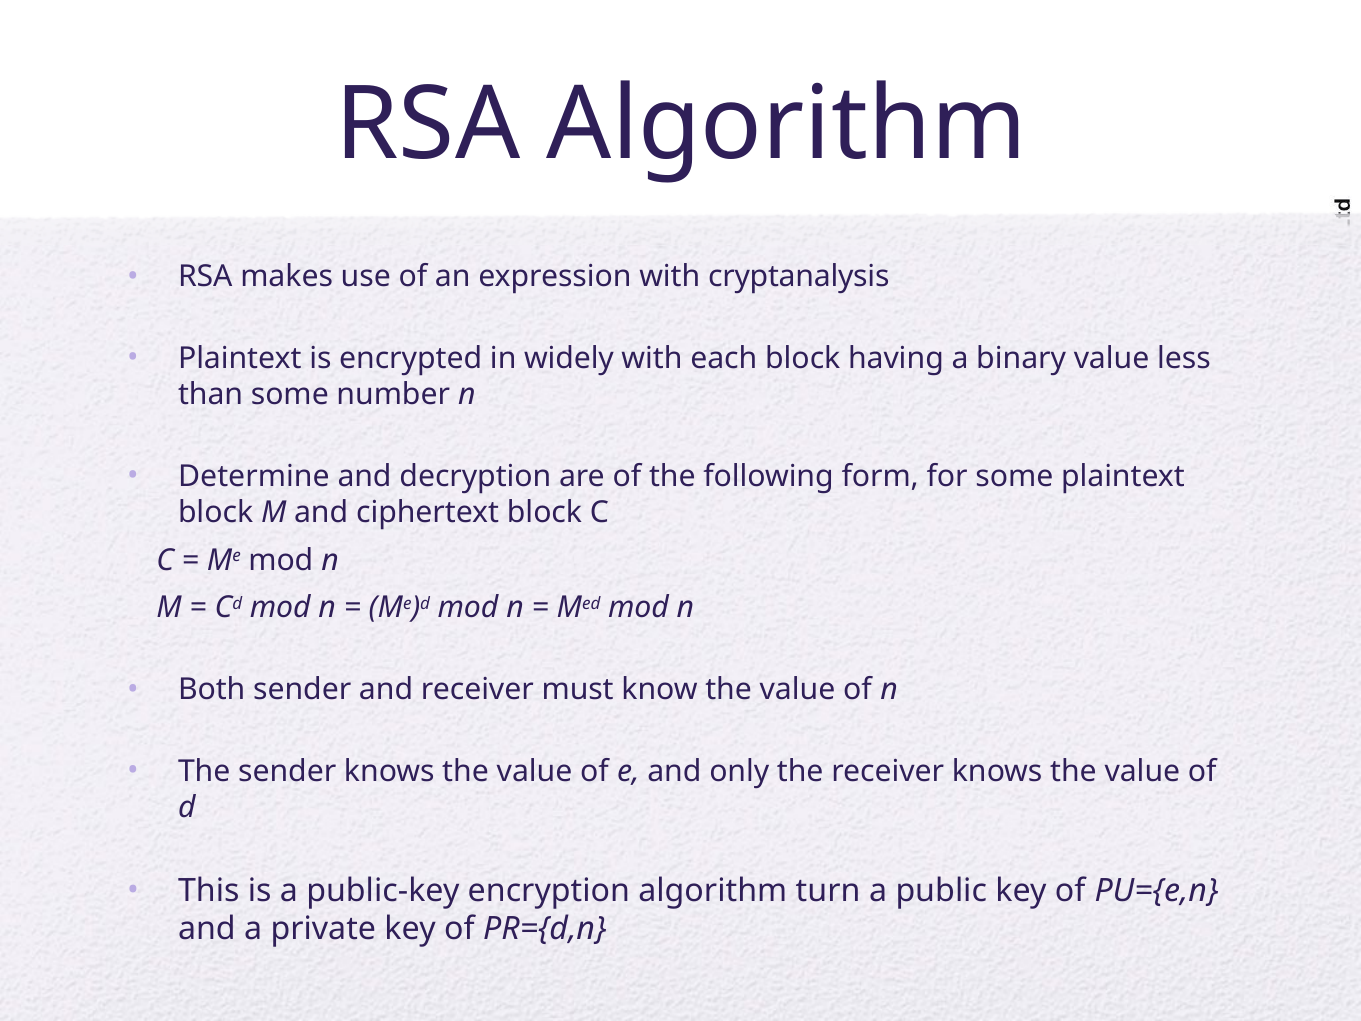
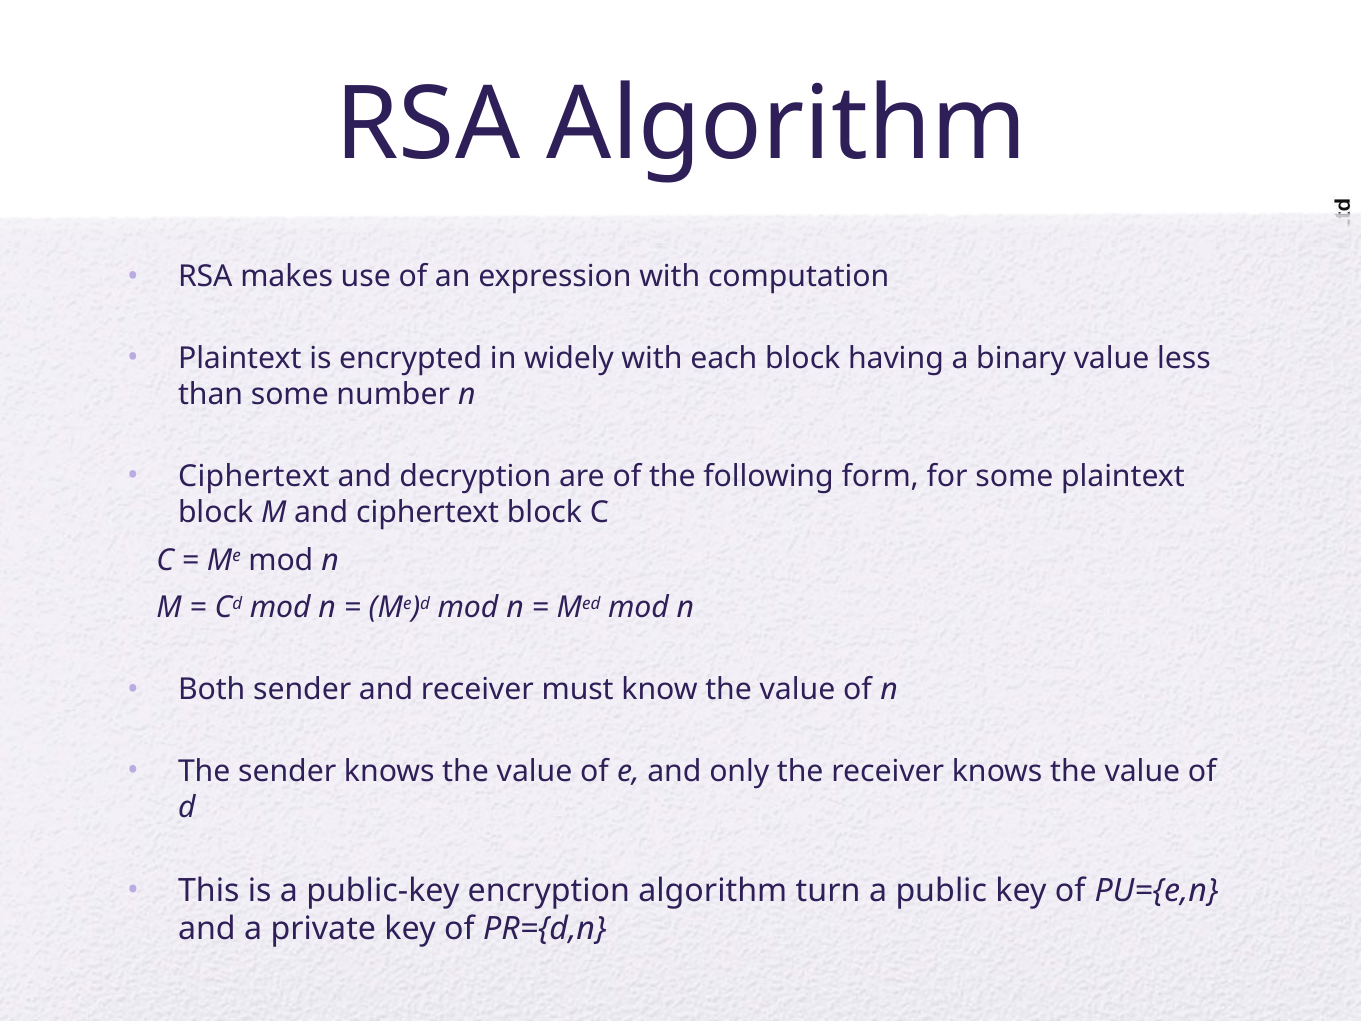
cryptanalysis: cryptanalysis -> computation
Determine at (254, 476): Determine -> Ciphertext
